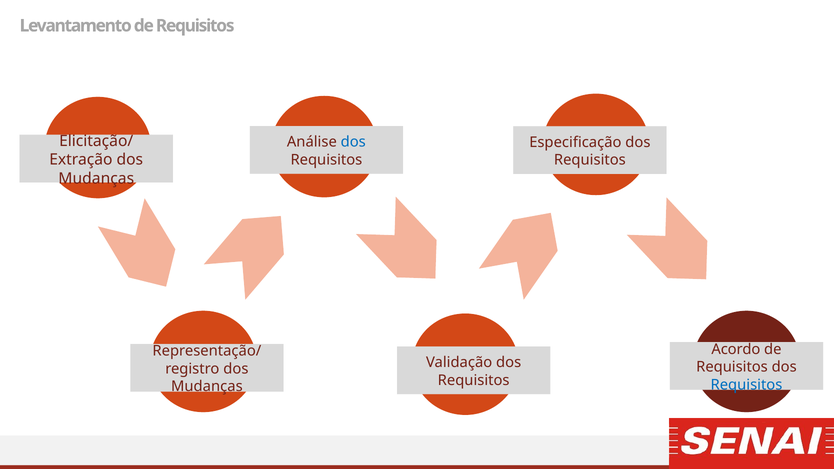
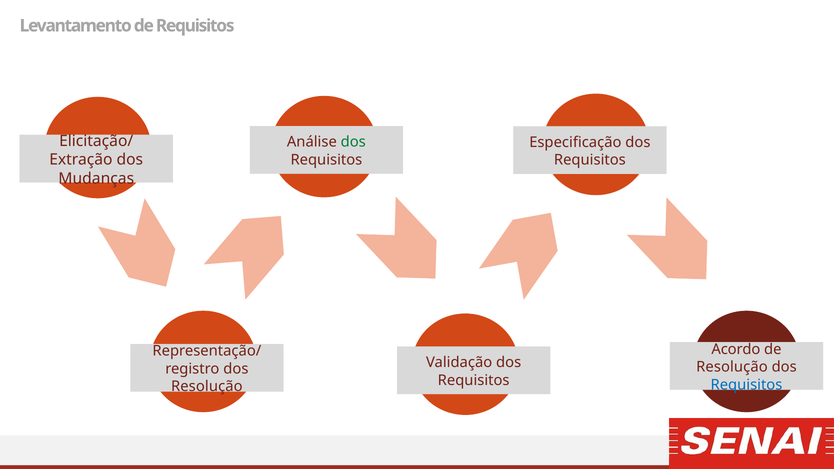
dos at (353, 142) colour: blue -> green
Requisitos at (732, 367): Requisitos -> Resolução
Mudanças at (207, 387): Mudanças -> Resolução
